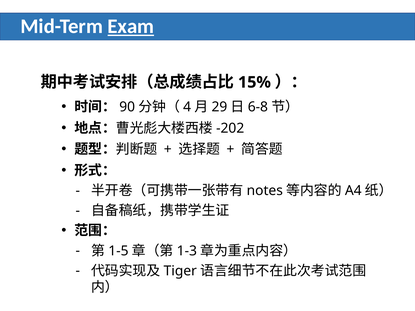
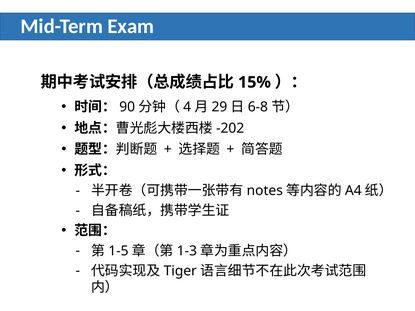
Exam underline: present -> none
